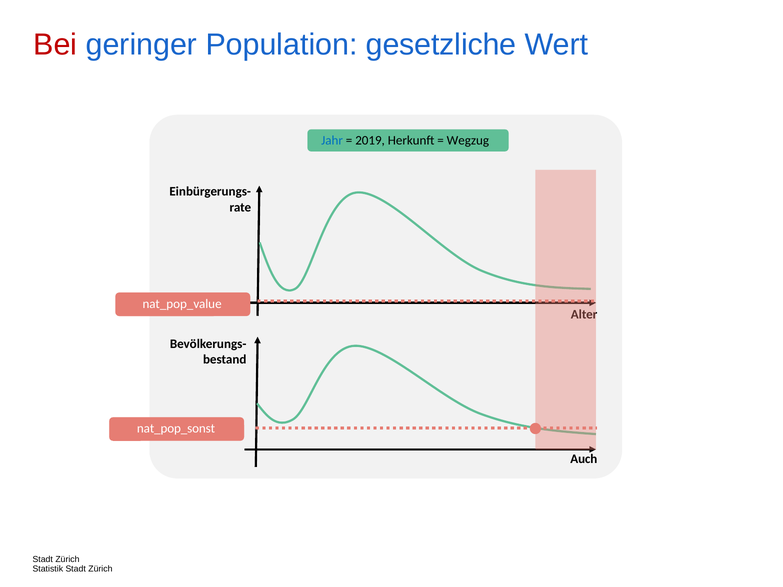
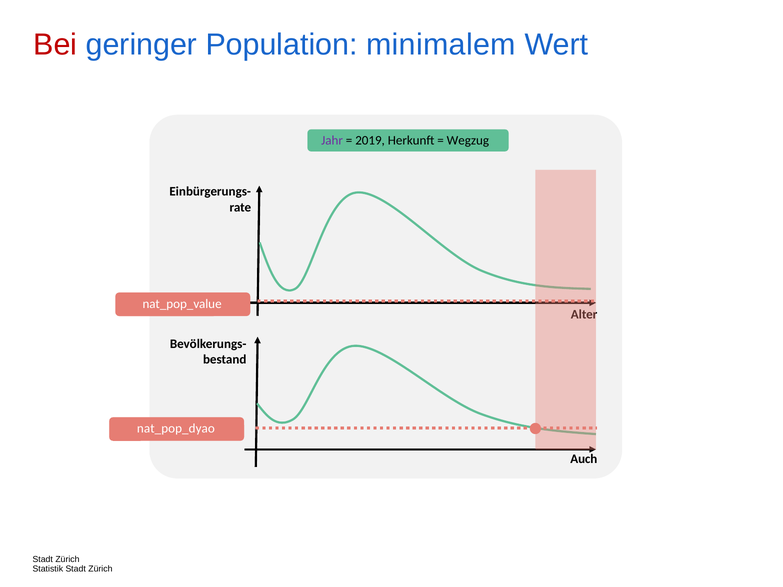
gesetzliche: gesetzliche -> minimalem
Jahr colour: blue -> purple
nat_pop_sonst: nat_pop_sonst -> nat_pop_dyao
